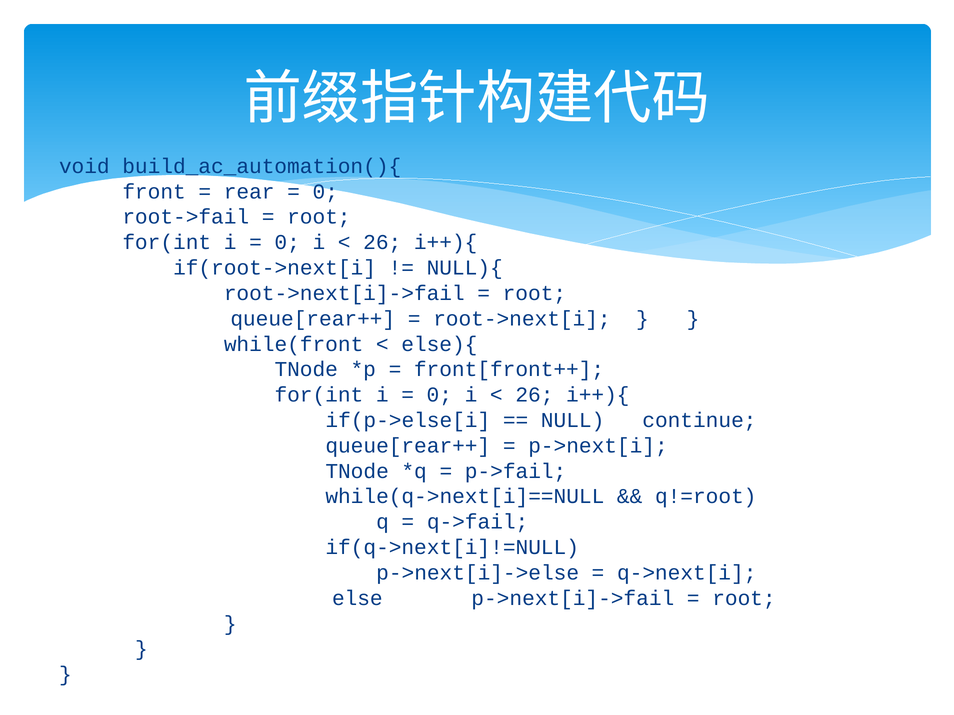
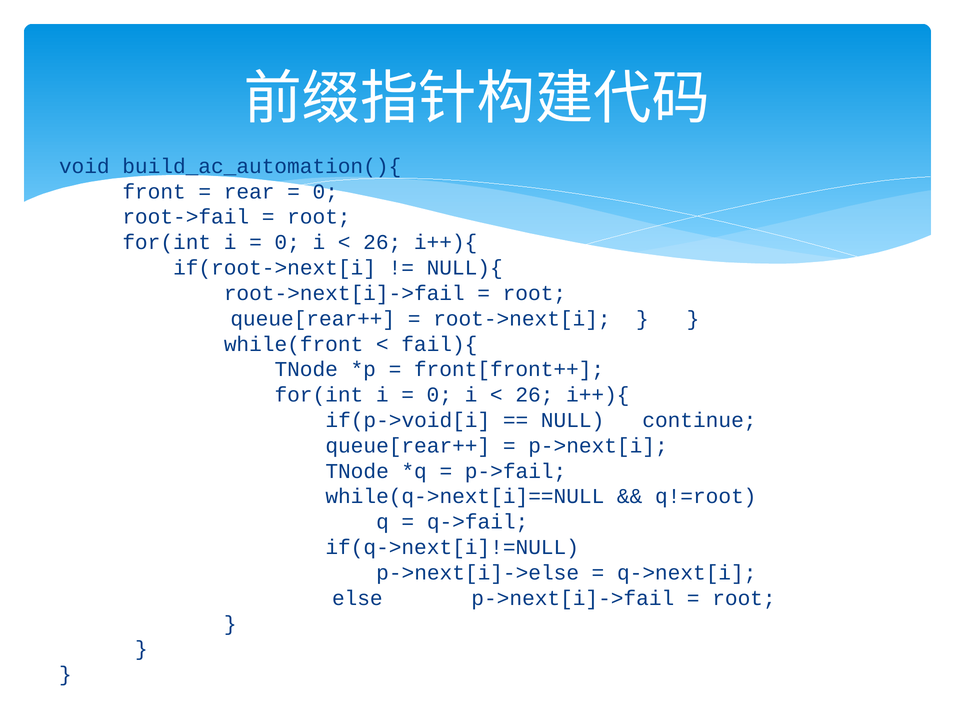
else){: else){ -> fail){
if(p->else[i: if(p->else[i -> if(p->void[i
